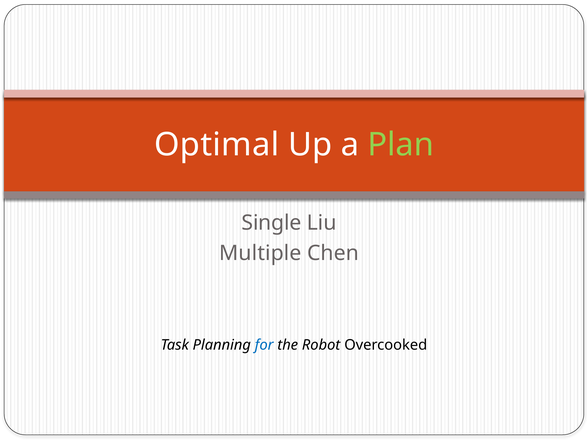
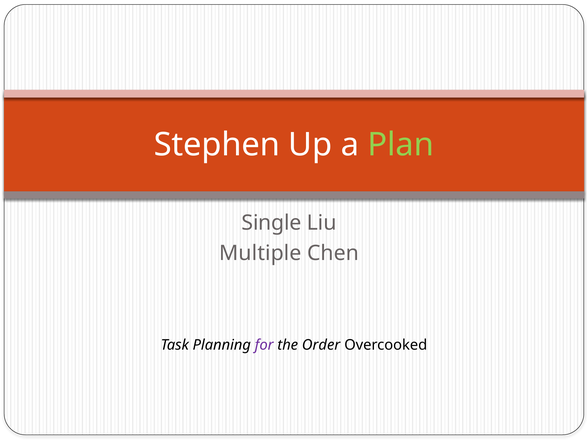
Optimal: Optimal -> Stephen
for colour: blue -> purple
Robot: Robot -> Order
